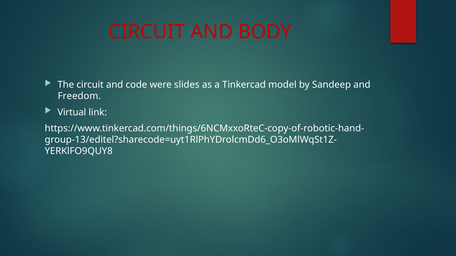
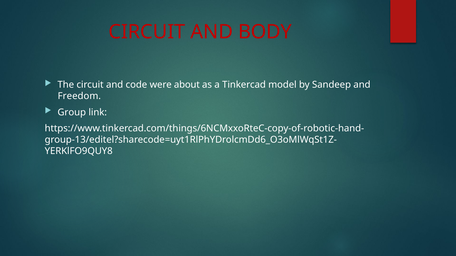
slides: slides -> about
Virtual: Virtual -> Group
